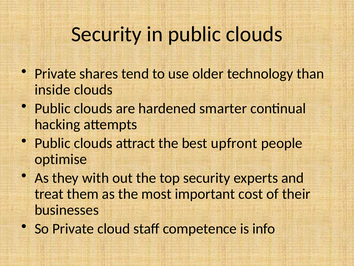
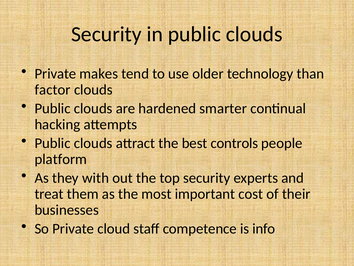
shares: shares -> makes
inside: inside -> factor
upfront: upfront -> controls
optimise: optimise -> platform
